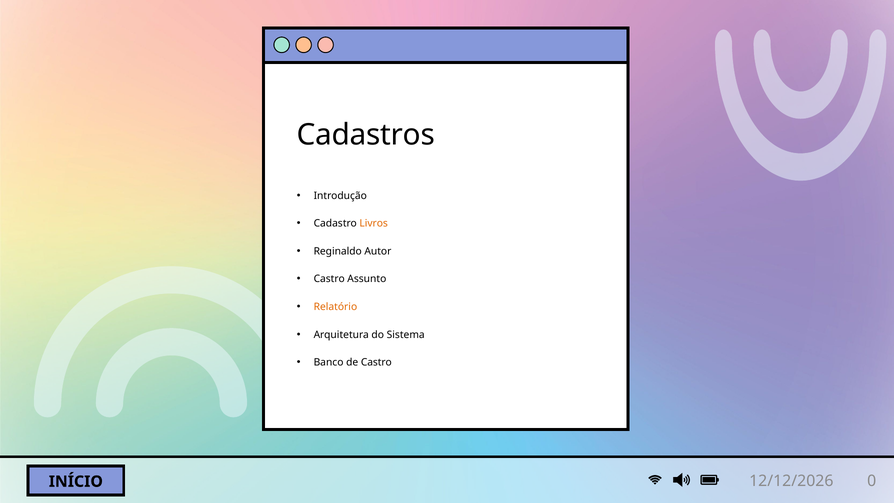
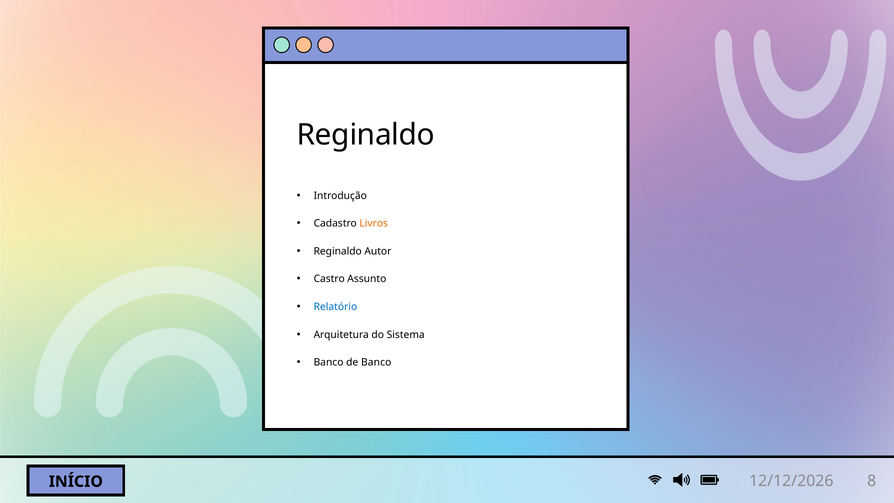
Cadastros at (366, 135): Cadastros -> Reginaldo
Relatório colour: orange -> blue
de Castro: Castro -> Banco
0: 0 -> 8
